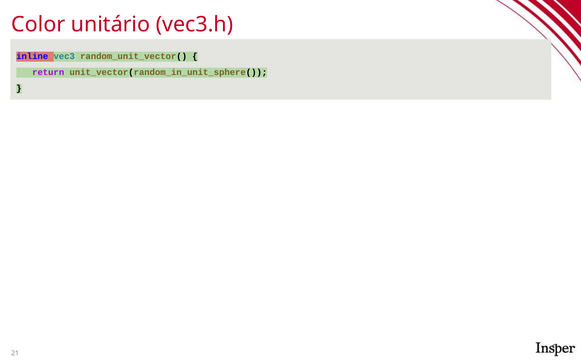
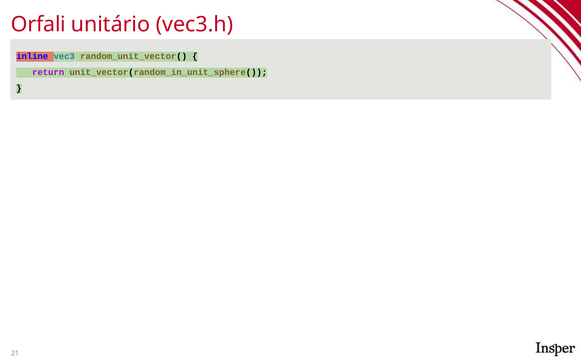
Color: Color -> Orfali
